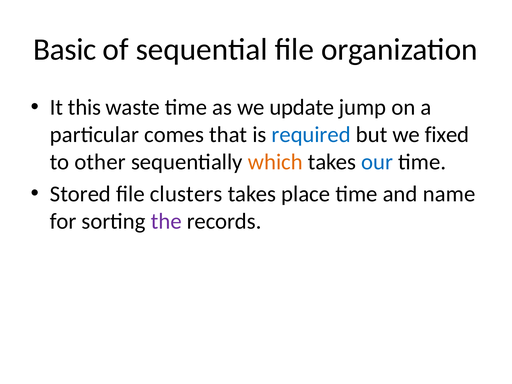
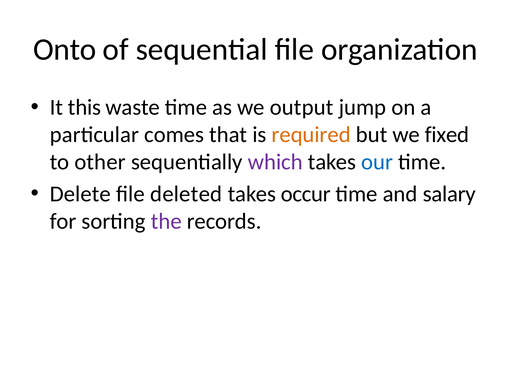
Basic: Basic -> Onto
update: update -> output
required colour: blue -> orange
which colour: orange -> purple
Stored: Stored -> Delete
clusters: clusters -> deleted
place: place -> occur
name: name -> salary
